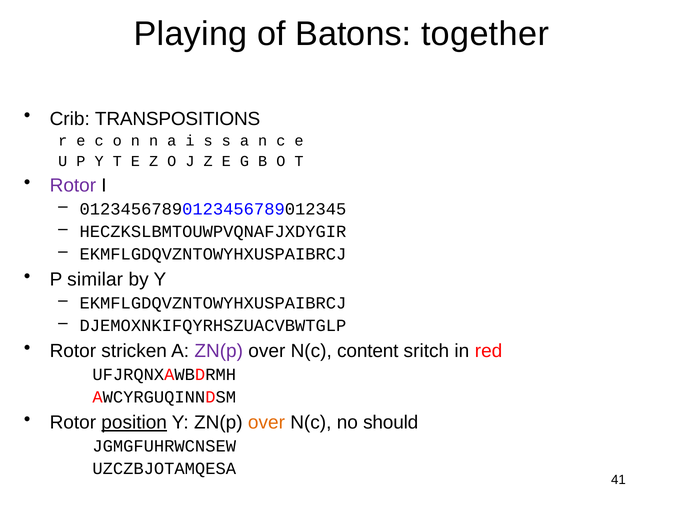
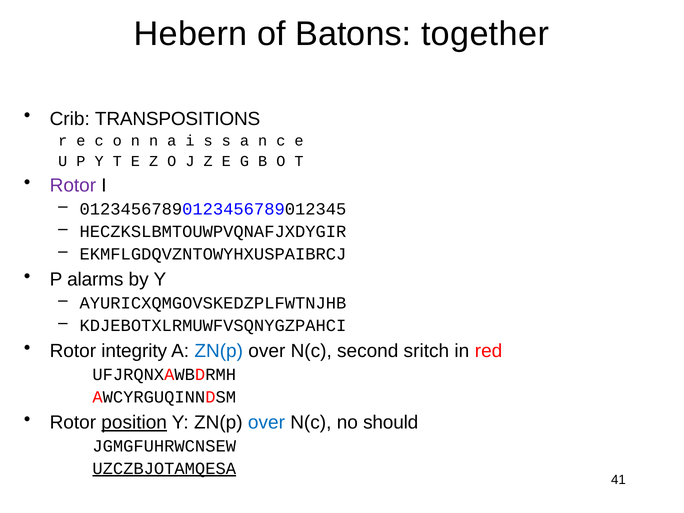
Playing: Playing -> Hebern
similar: similar -> alarms
EKMFLGDQVZNTOWYHXUSPAIBRCJ at (213, 303): EKMFLGDQVZNTOWYHXUSPAIBRCJ -> AYURICXQMGOVSKEDZPLFWTNJHB
DJEMOXNKIFQYRHSZUACVBWTGLP: DJEMOXNKIFQYRHSZUACVBWTGLP -> KDJEBOTXLRMUWFVSQNYGZPAHCI
stricken: stricken -> integrity
ZN(p at (219, 351) colour: purple -> blue
content: content -> second
over at (266, 423) colour: orange -> blue
UZCZBJOTAMQESA underline: none -> present
